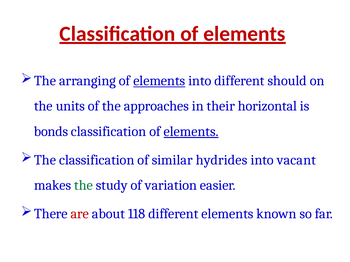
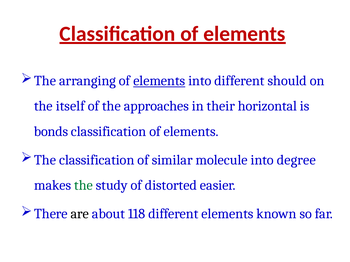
units: units -> itself
elements at (191, 132) underline: present -> none
hydrides: hydrides -> molecule
vacant: vacant -> degree
variation: variation -> distorted
are colour: red -> black
